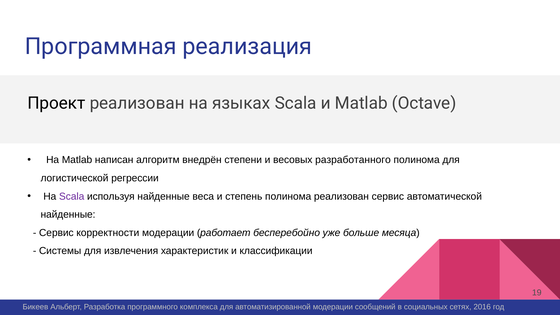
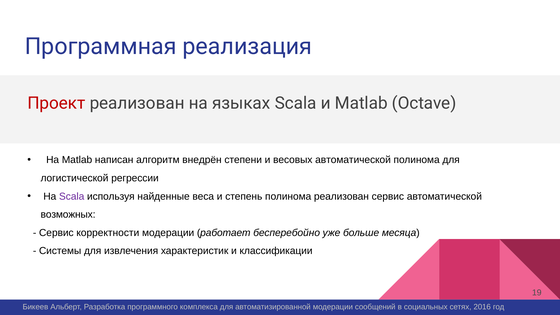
Проект colour: black -> red
весовых разработанного: разработанного -> автоматической
найденные at (68, 215): найденные -> возможных
